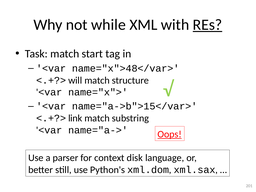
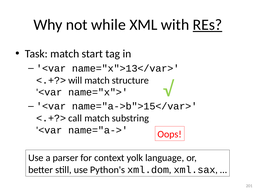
name="x">48</var>: name="x">48</var> -> name="x">13</var>
link: link -> call
Oops underline: present -> none
disk: disk -> yolk
